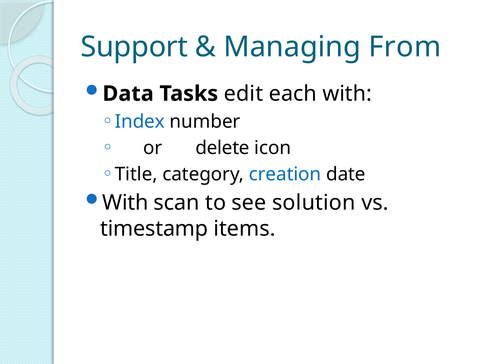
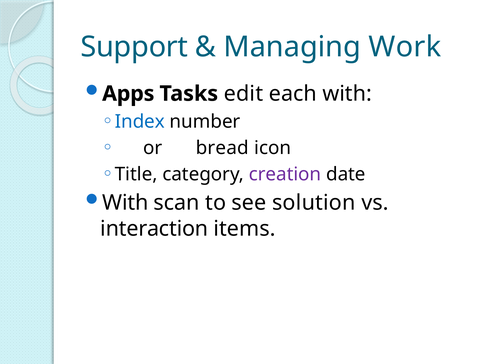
From: From -> Work
Data: Data -> Apps
delete: delete -> bread
creation colour: blue -> purple
timestamp: timestamp -> interaction
